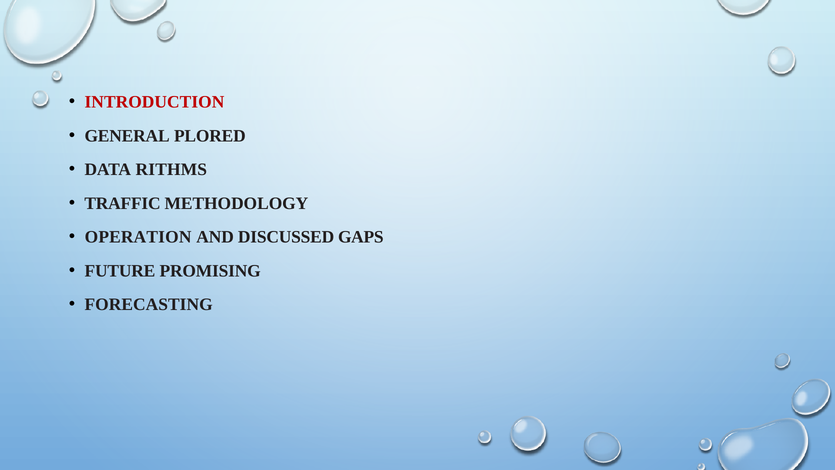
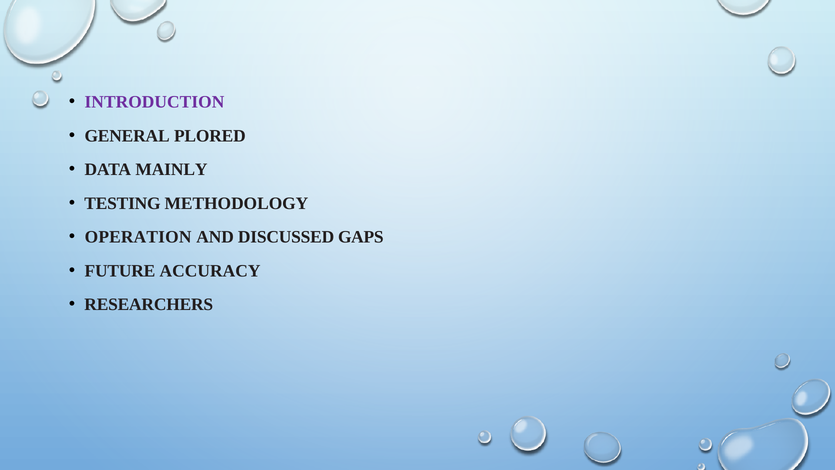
INTRODUCTION colour: red -> purple
RITHMS: RITHMS -> MAINLY
TRAFFIC: TRAFFIC -> TESTING
PROMISING: PROMISING -> ACCURACY
FORECASTING: FORECASTING -> RESEARCHERS
